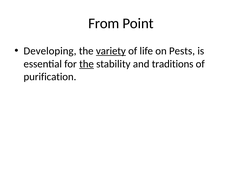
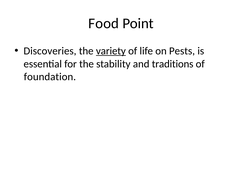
From: From -> Food
Developing: Developing -> Discoveries
the at (87, 64) underline: present -> none
purification: purification -> foundation
